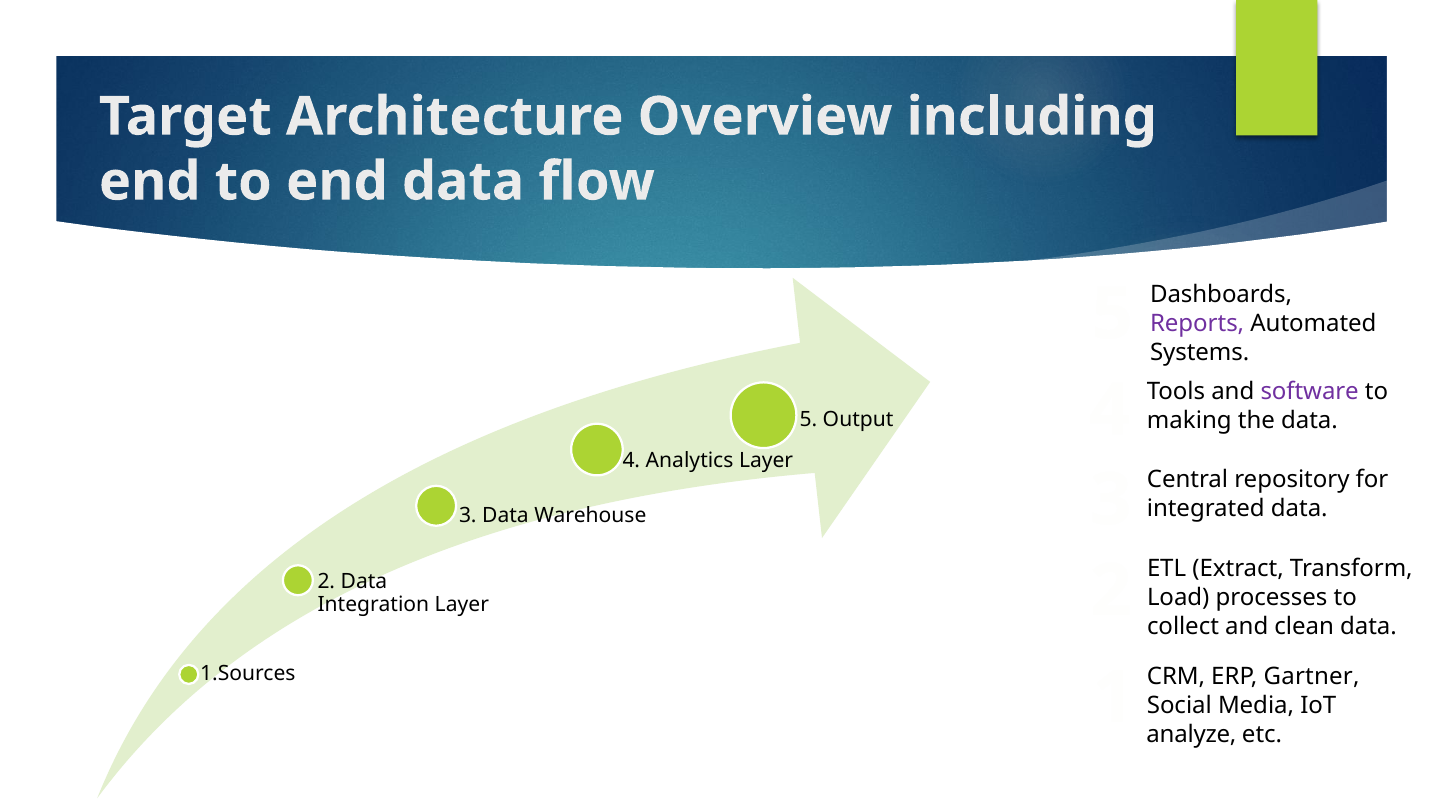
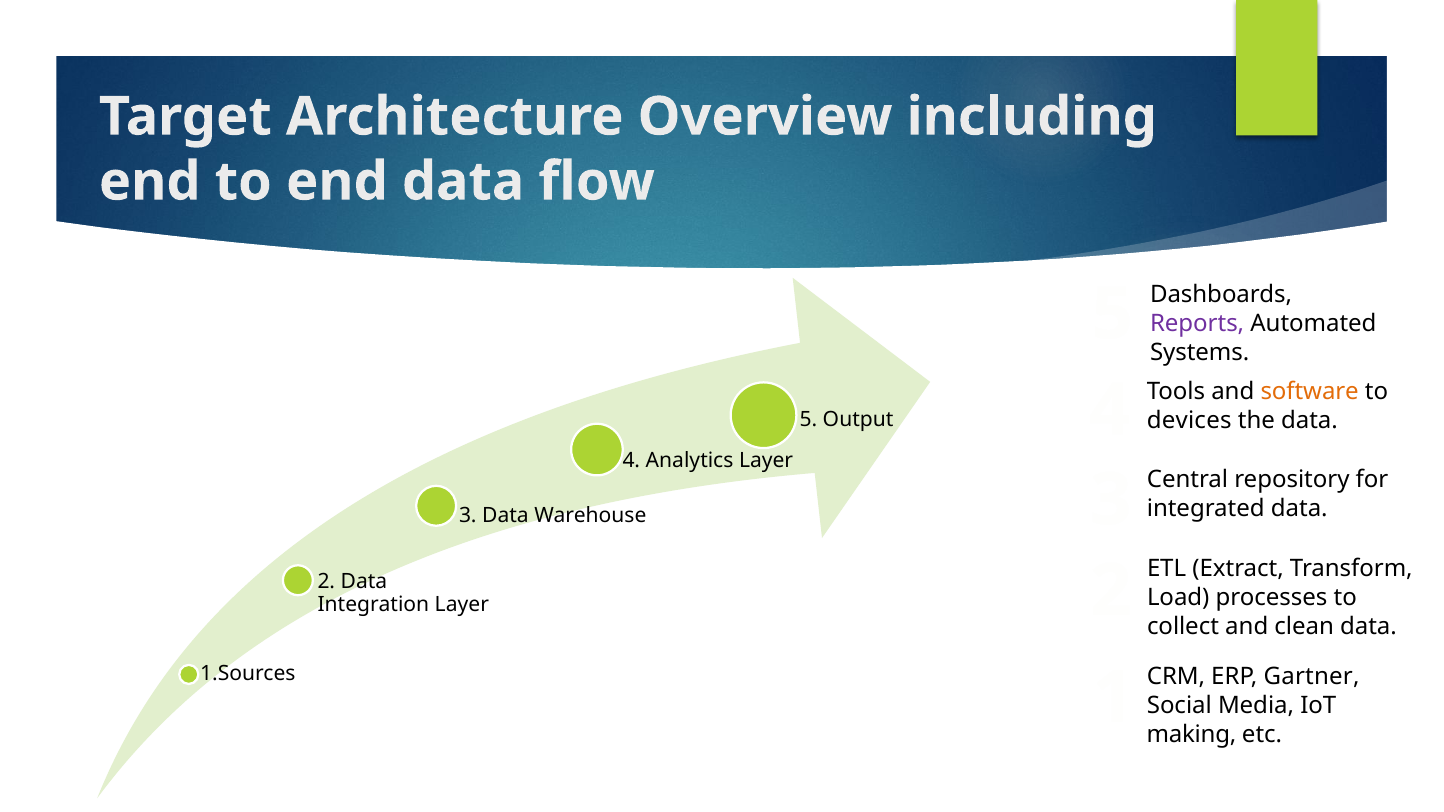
software colour: purple -> orange
making: making -> devices
analyze: analyze -> making
